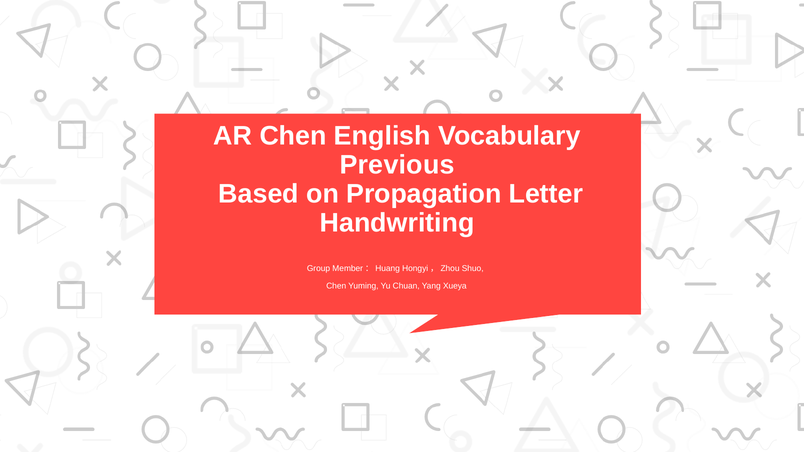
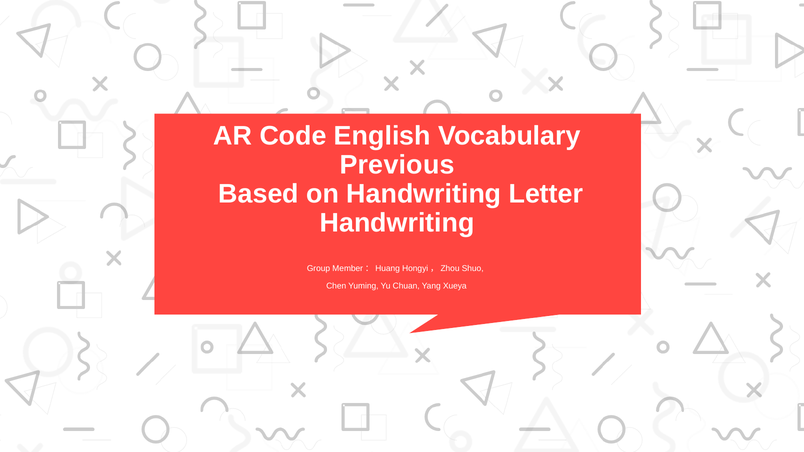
AR Chen: Chen -> Code
on Propagation: Propagation -> Handwriting
